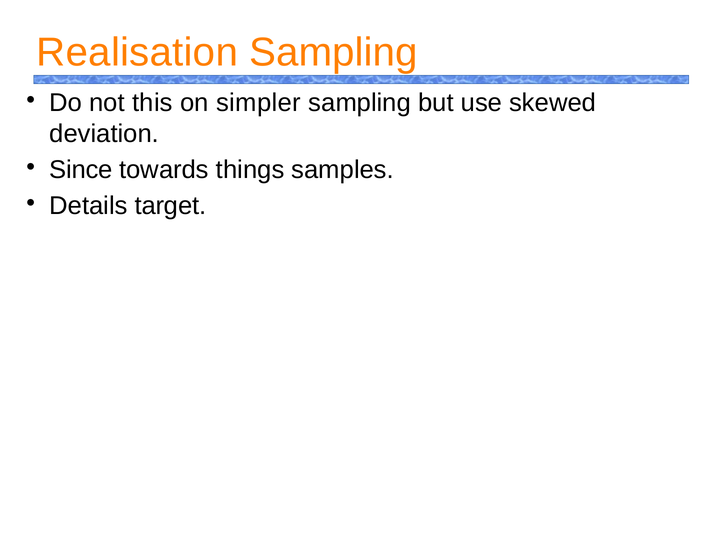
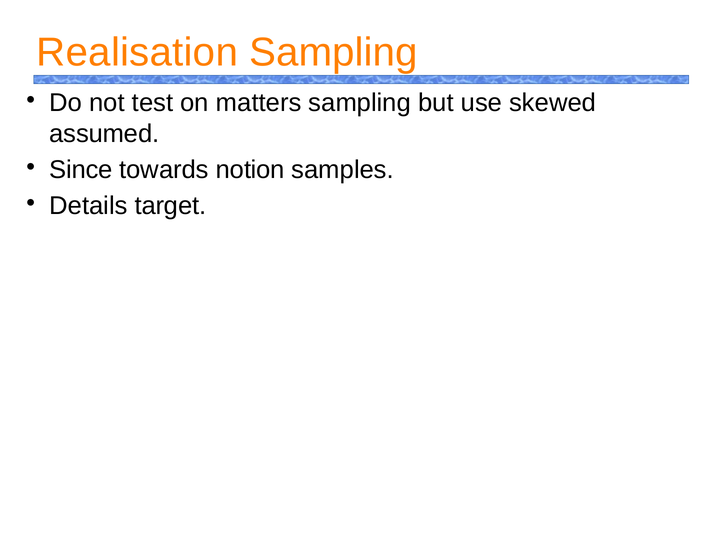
this: this -> test
simpler: simpler -> matters
deviation: deviation -> assumed
things: things -> notion
